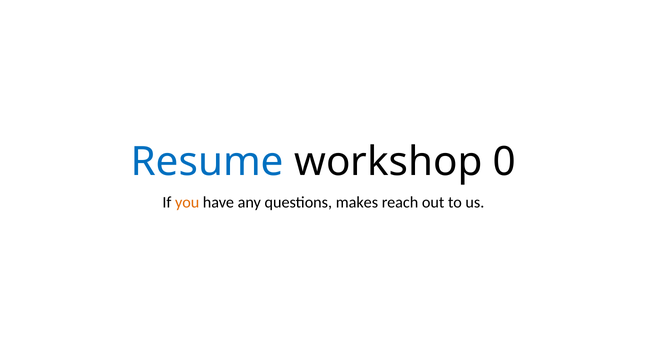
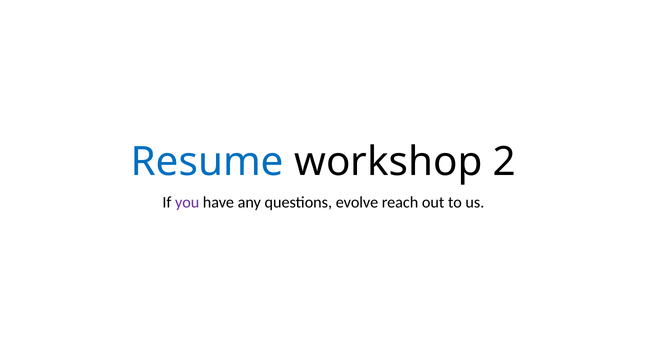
0: 0 -> 2
you colour: orange -> purple
makes: makes -> evolve
